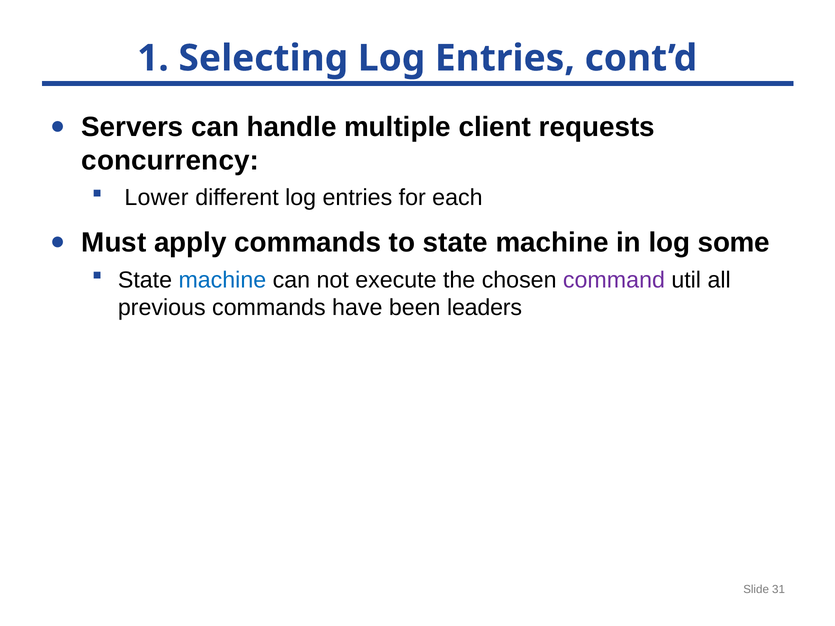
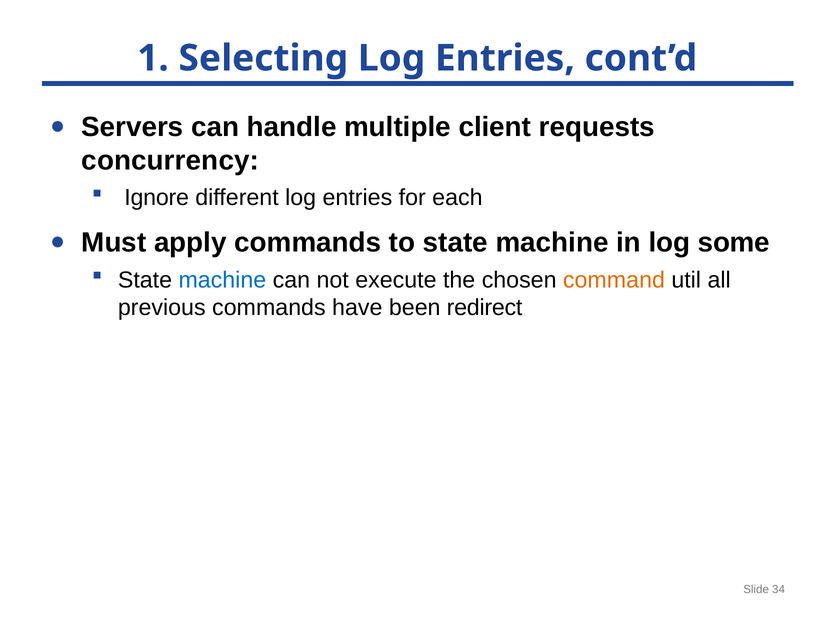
Lower: Lower -> Ignore
command colour: purple -> orange
leaders: leaders -> redirect
31: 31 -> 34
